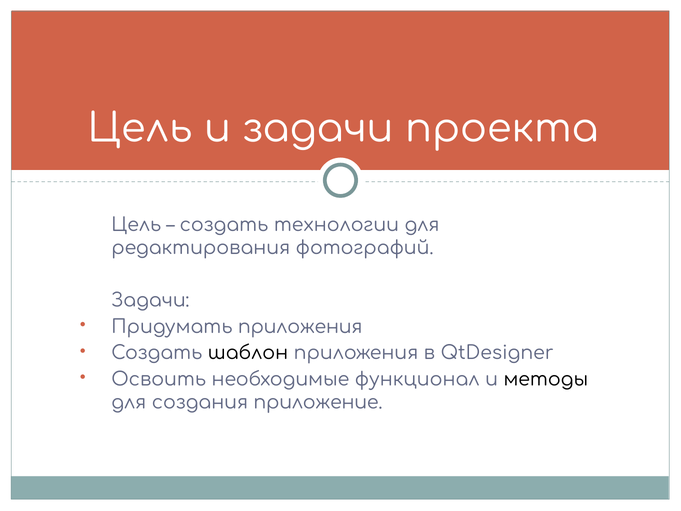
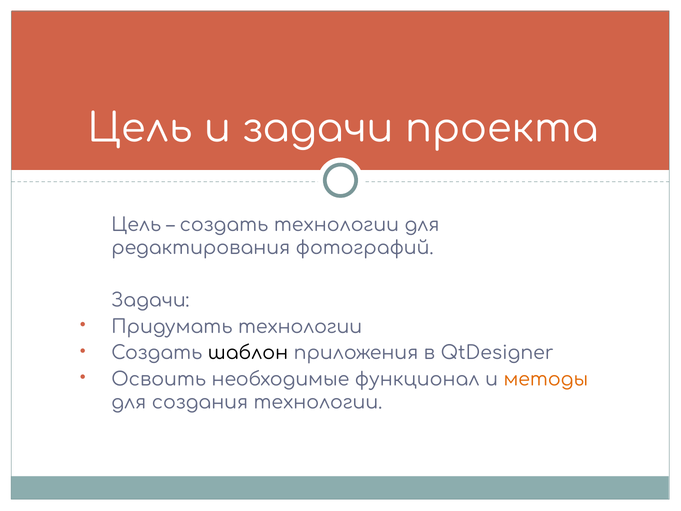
Придумать приложения: приложения -> технологии
методы colour: black -> orange
создания приложение: приложение -> технологии
